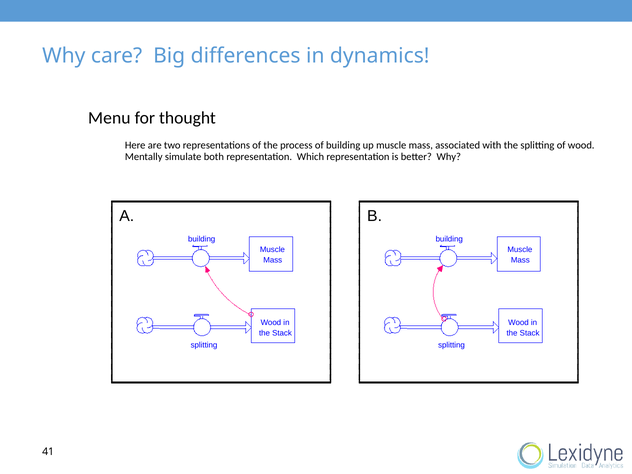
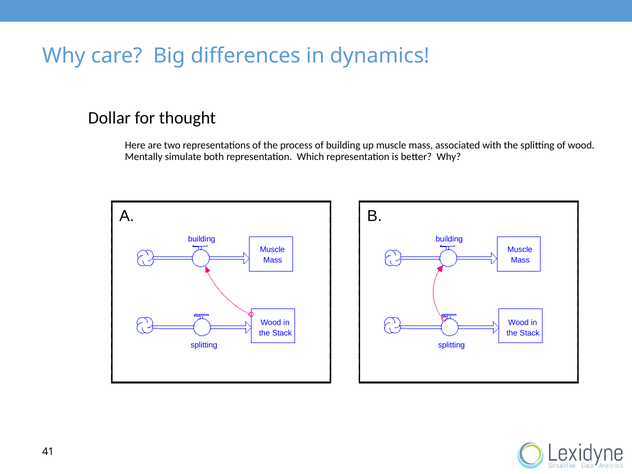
Menu: Menu -> Dollar
